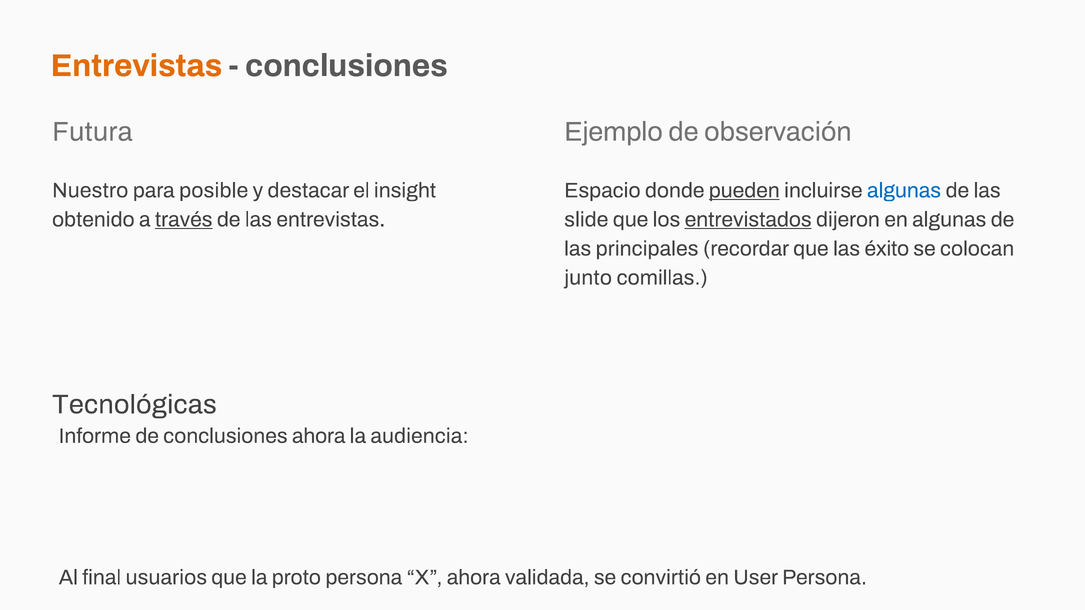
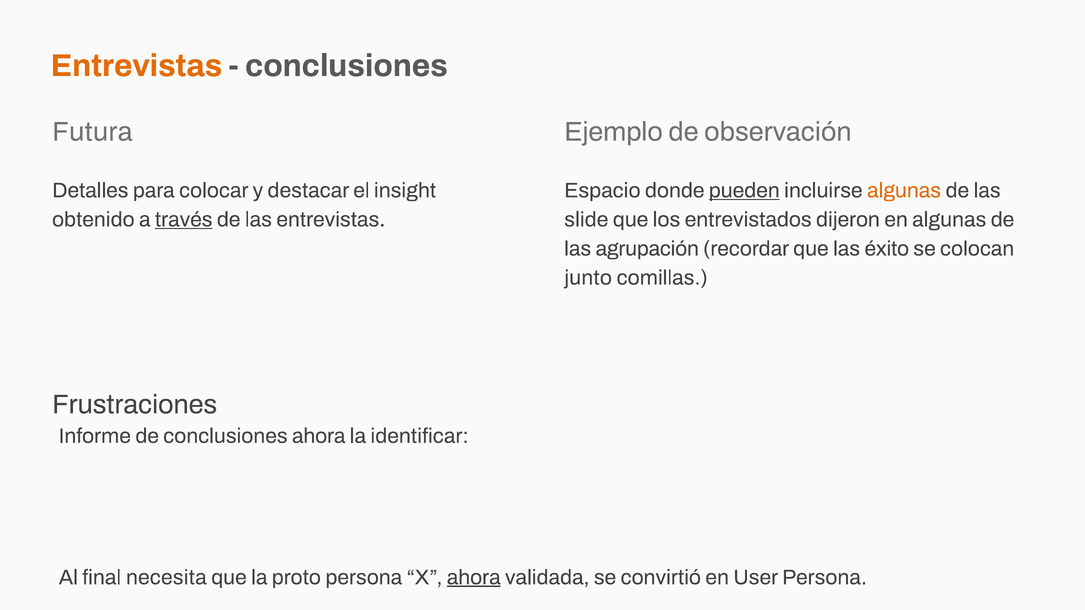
Nuestro: Nuestro -> Detalles
posible: posible -> colocar
algunas at (904, 191) colour: blue -> orange
entrevistados underline: present -> none
principales: principales -> agrupación
Tecnológicas: Tecnológicas -> Frustraciones
audiencia: audiencia -> identificar
usuarios: usuarios -> necesita
ahora at (474, 578) underline: none -> present
